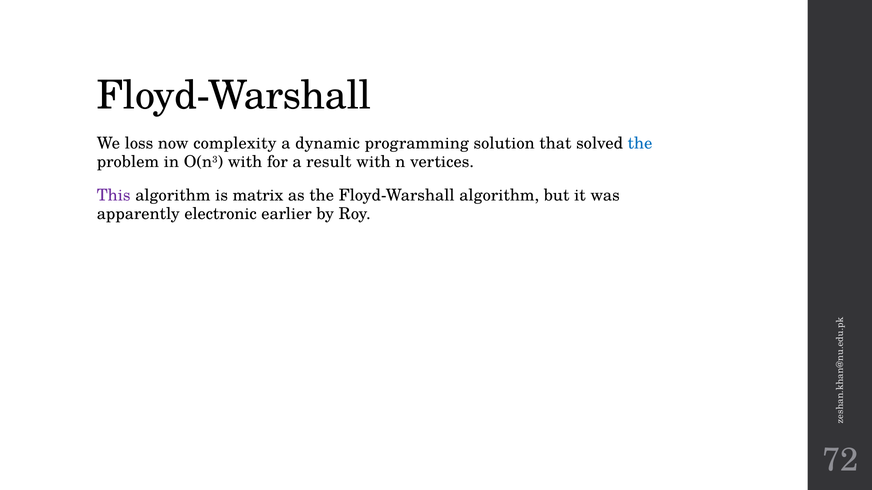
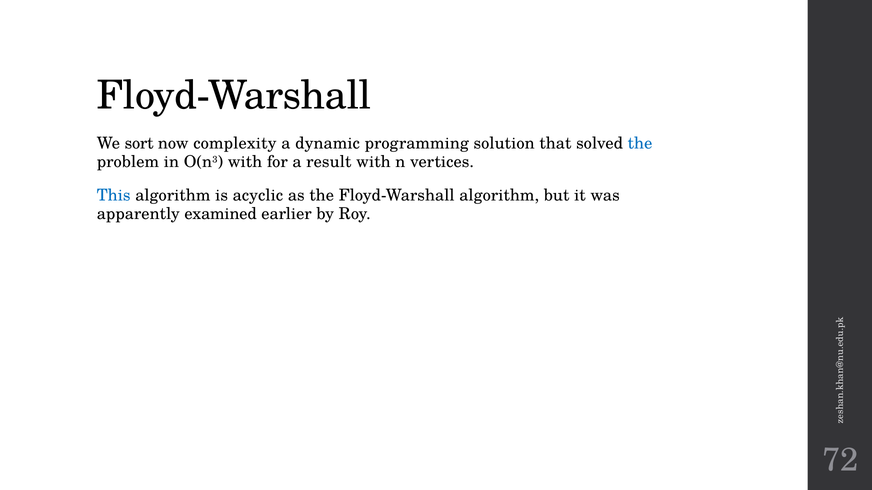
loss: loss -> sort
This colour: purple -> blue
matrix: matrix -> acyclic
electronic: electronic -> examined
